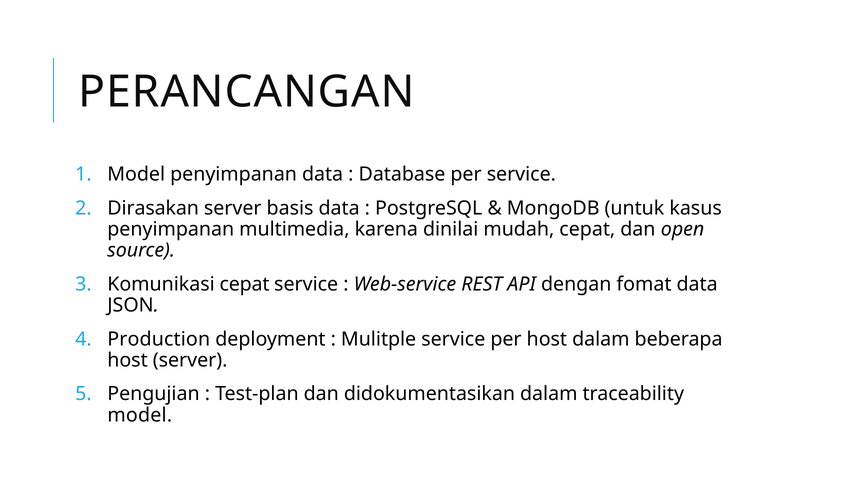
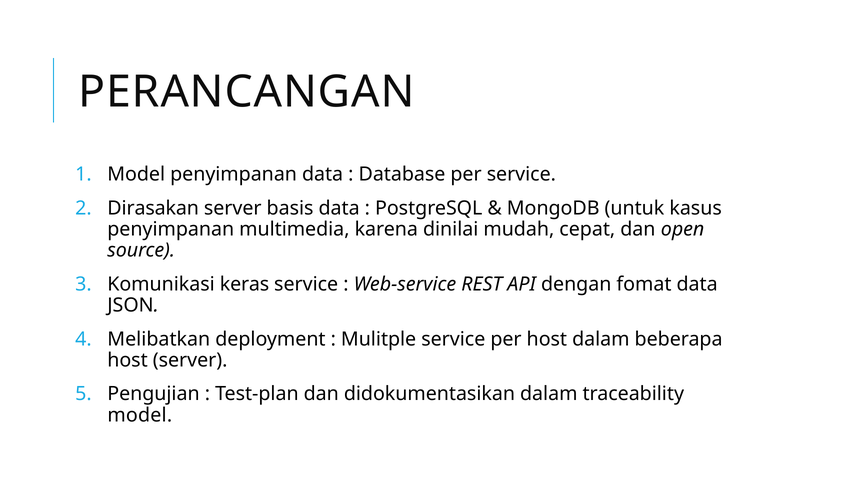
Komunikasi cepat: cepat -> keras
Production: Production -> Melibatkan
